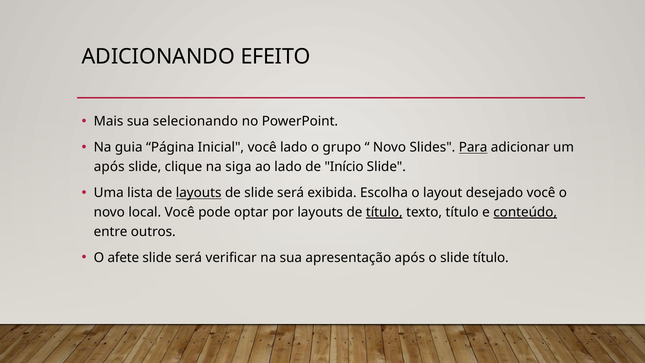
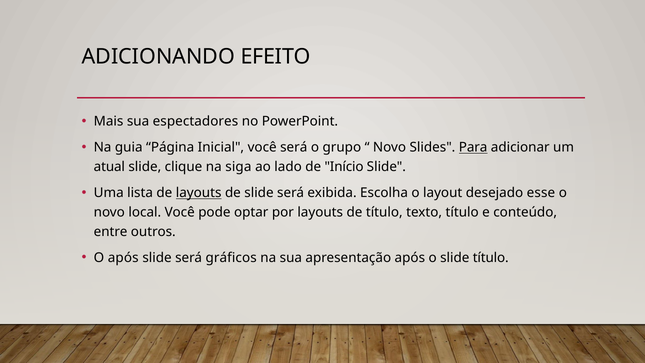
selecionando: selecionando -> espectadores
você lado: lado -> será
após at (109, 167): após -> atual
desejado você: você -> esse
título at (384, 212) underline: present -> none
conteúdo underline: present -> none
O afete: afete -> após
verificar: verificar -> gráficos
